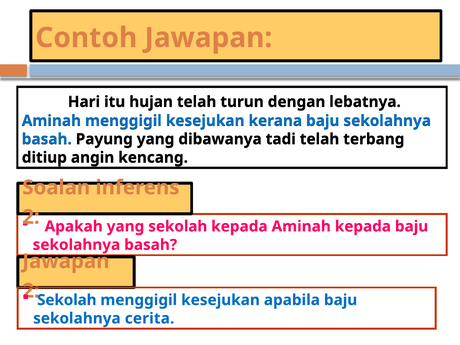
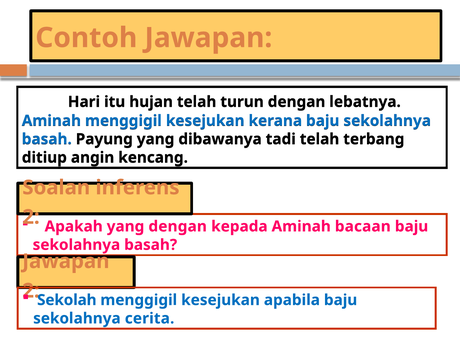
yang sekolah: sekolah -> dengan
Aminah kepada: kepada -> bacaan
